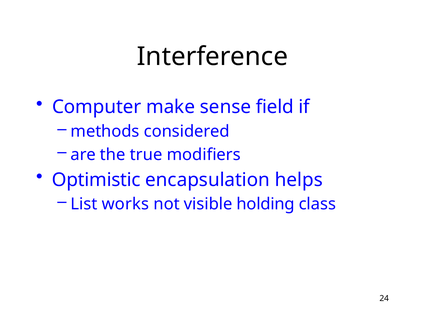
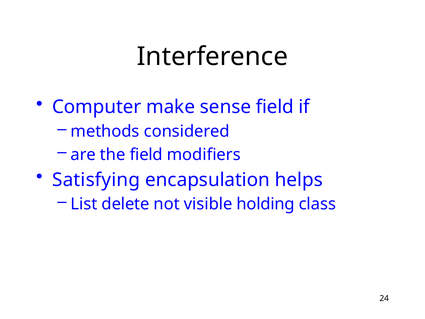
the true: true -> field
Optimistic: Optimistic -> Satisfying
works: works -> delete
